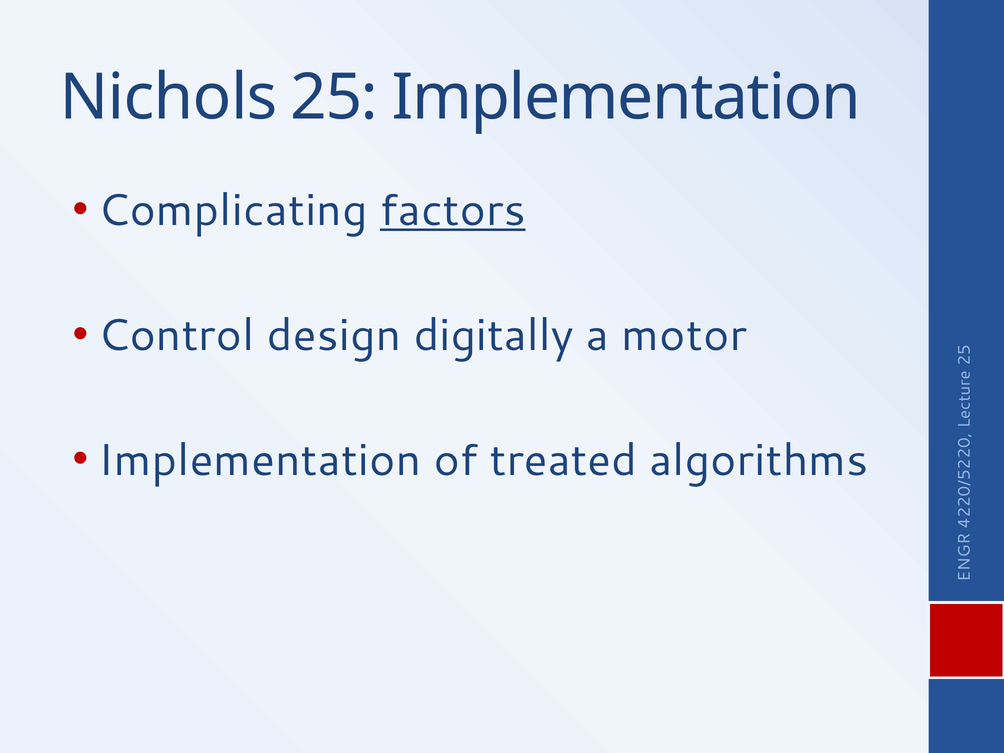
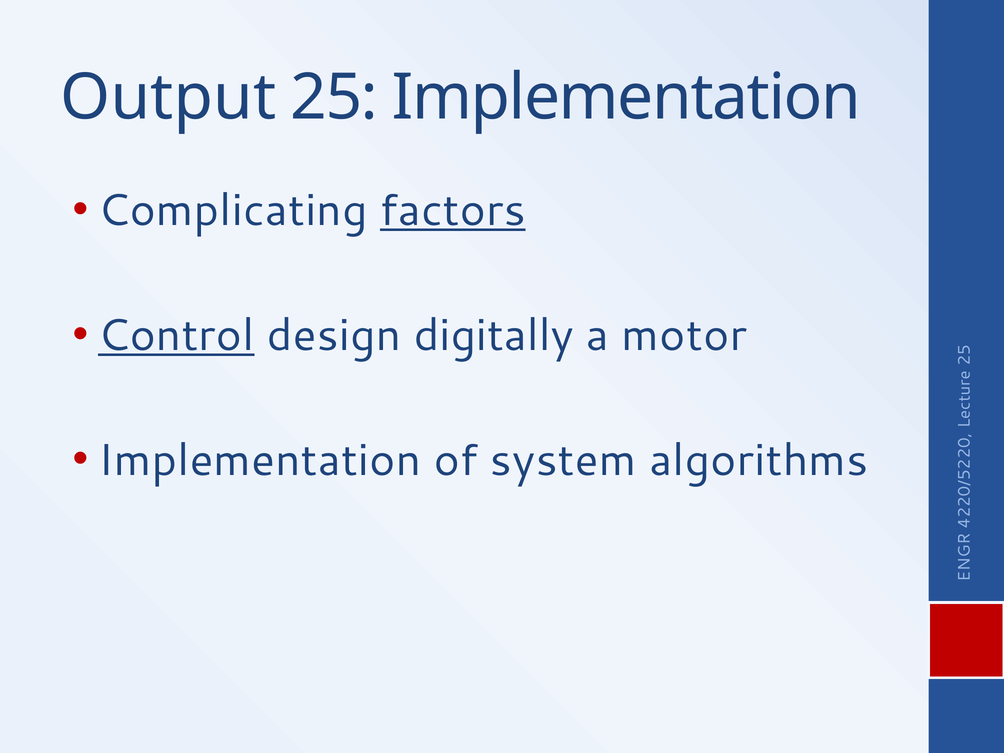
Nichols: Nichols -> Output
Control underline: none -> present
treated: treated -> system
